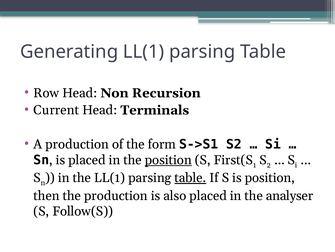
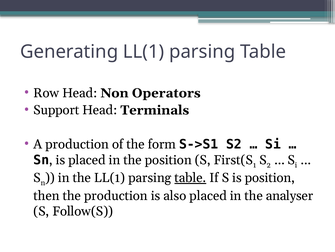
Recursion: Recursion -> Operators
Current: Current -> Support
position at (168, 160) underline: present -> none
